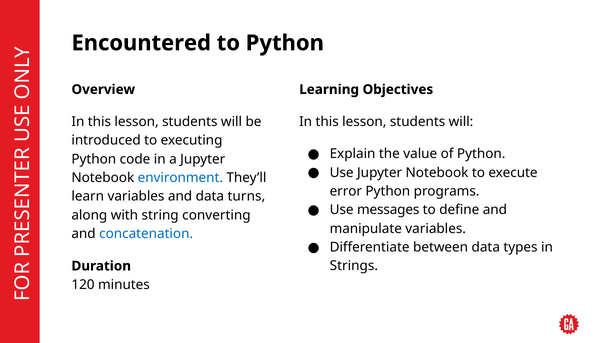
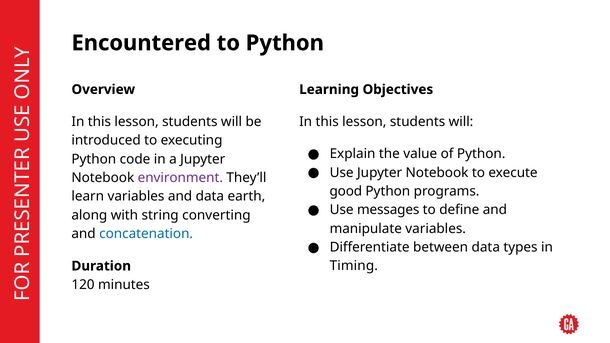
environment colour: blue -> purple
error: error -> good
turns: turns -> earth
Strings: Strings -> Timing
